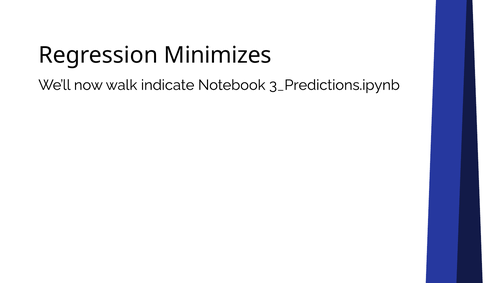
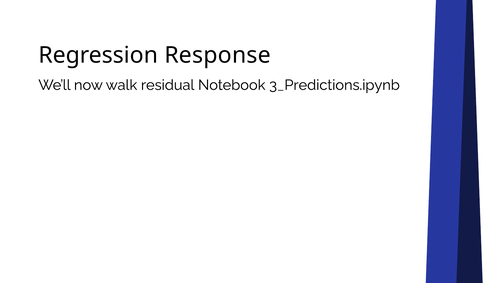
Minimizes: Minimizes -> Response
indicate: indicate -> residual
